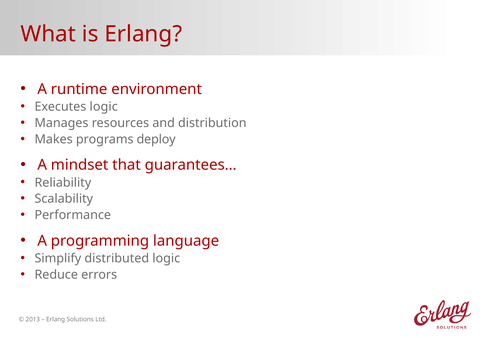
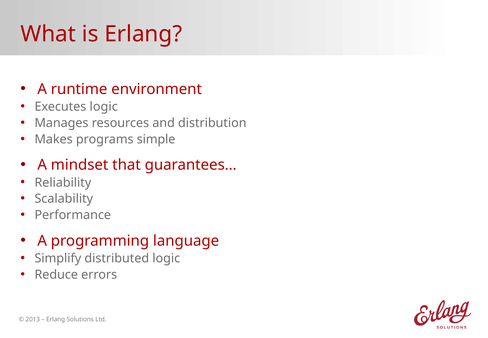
deploy: deploy -> simple
